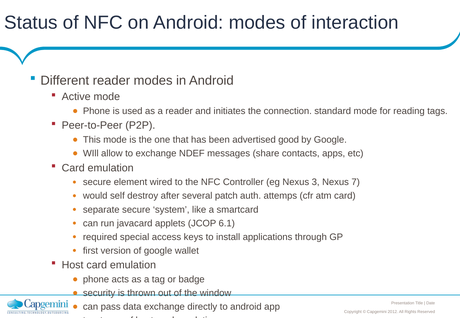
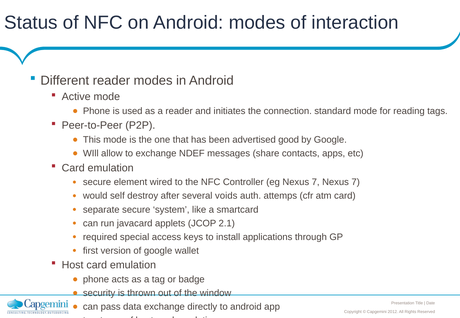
eg Nexus 3: 3 -> 7
patch: patch -> voids
6.1: 6.1 -> 2.1
